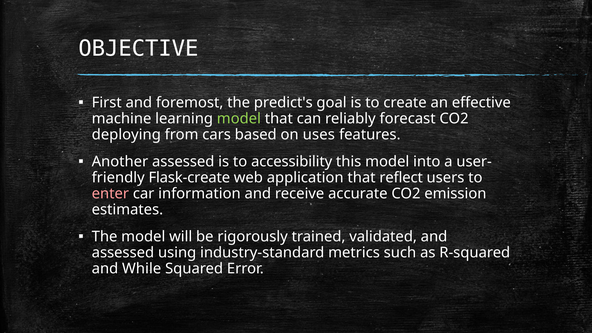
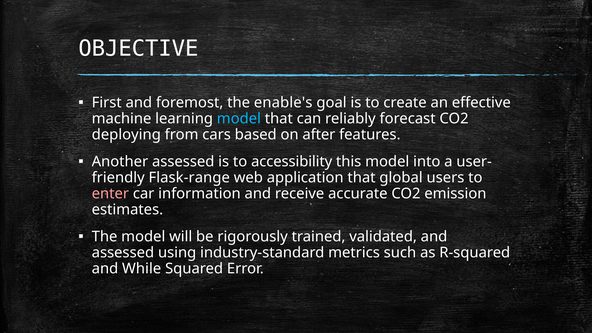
predict's: predict's -> enable's
model at (239, 119) colour: light green -> light blue
uses: uses -> after
Flask-create: Flask-create -> Flask-range
reflect: reflect -> global
